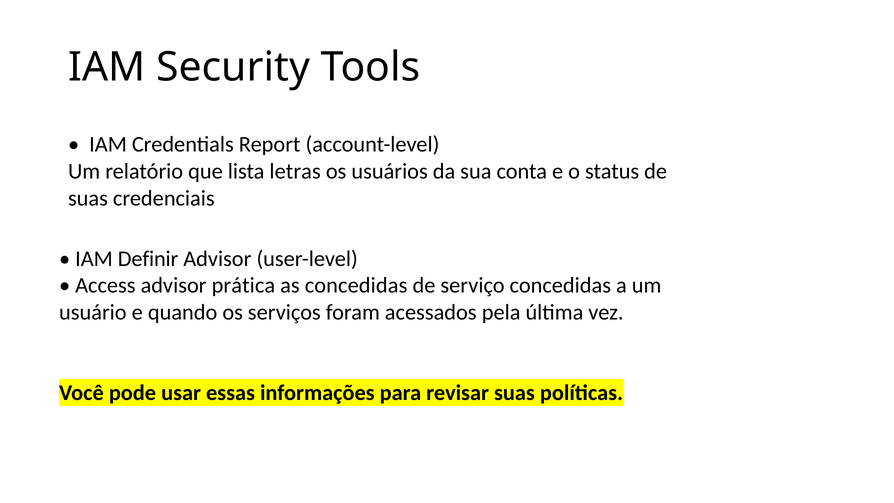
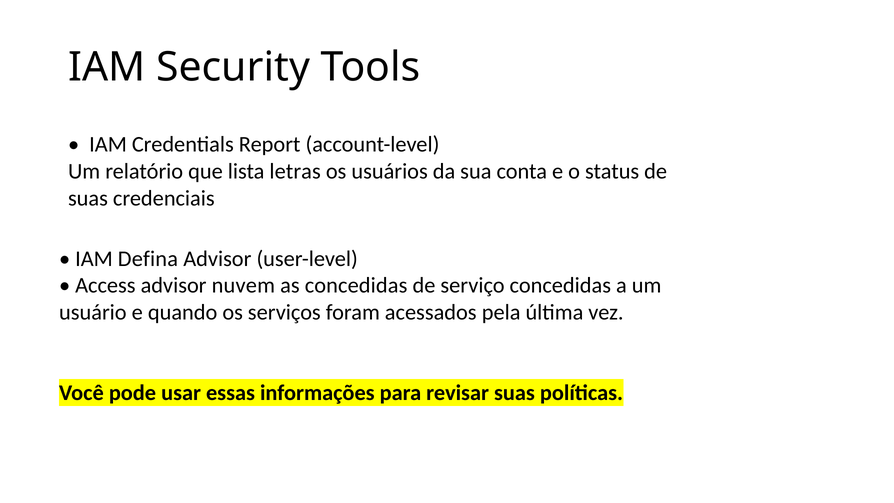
Definir: Definir -> Defina
prática: prática -> nuvem
